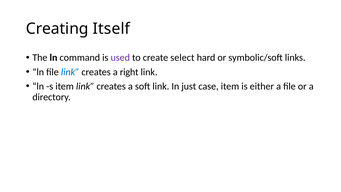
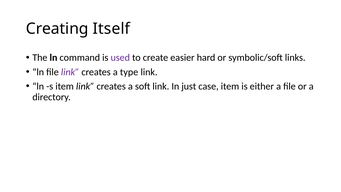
select: select -> easier
link at (70, 72) colour: blue -> purple
right: right -> type
